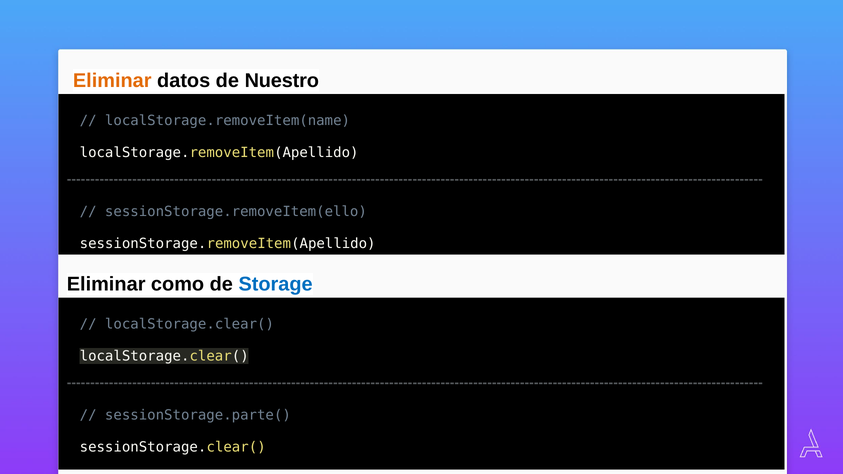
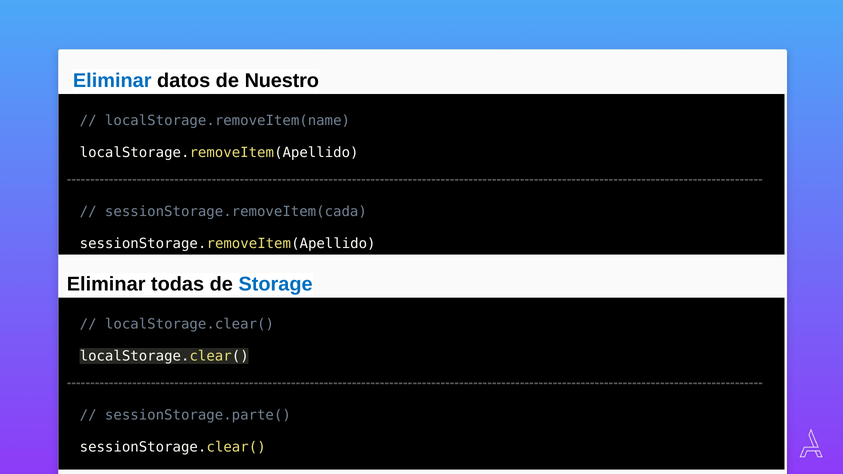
Eliminar at (112, 81) colour: orange -> blue
sessionStorage.removeItem(ello: sessionStorage.removeItem(ello -> sessionStorage.removeItem(cada
como: como -> todas
